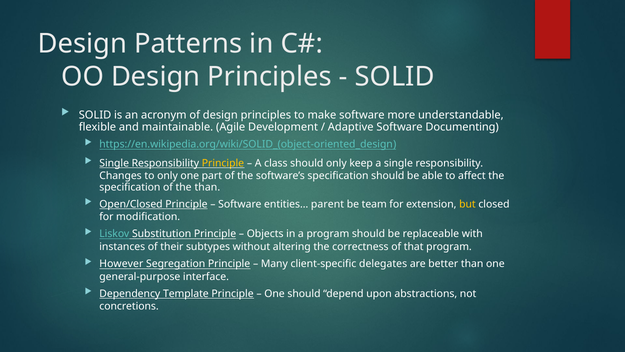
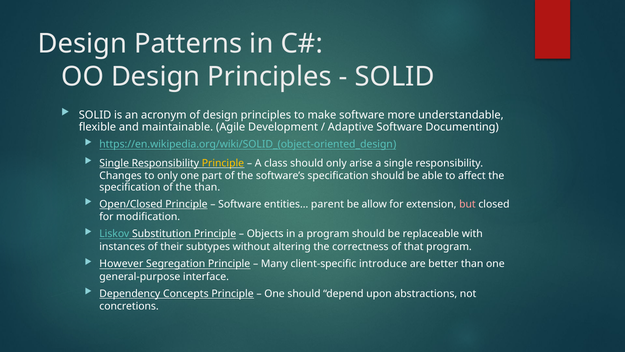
keep: keep -> arise
team: team -> allow
but colour: yellow -> pink
delegates: delegates -> introduce
Template: Template -> Concepts
